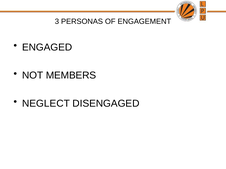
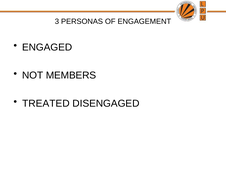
NEGLECT: NEGLECT -> TREATED
